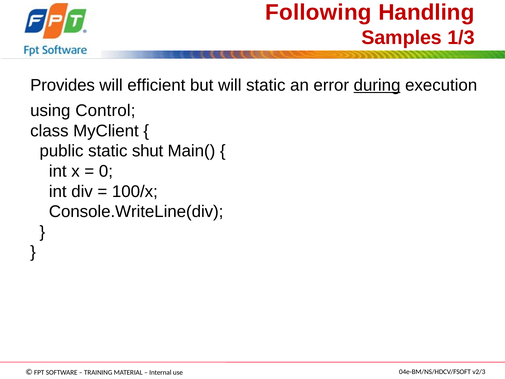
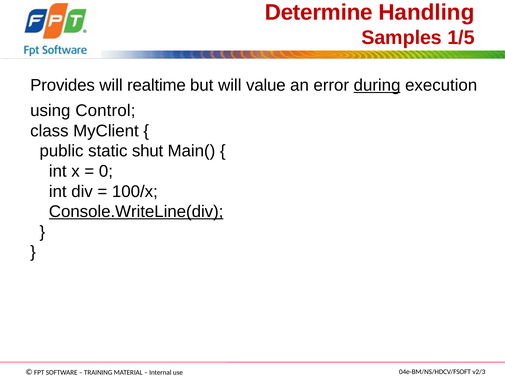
Following: Following -> Determine
1/3: 1/3 -> 1/5
efficient: efficient -> realtime
will static: static -> value
Console.WriteLine(div underline: none -> present
